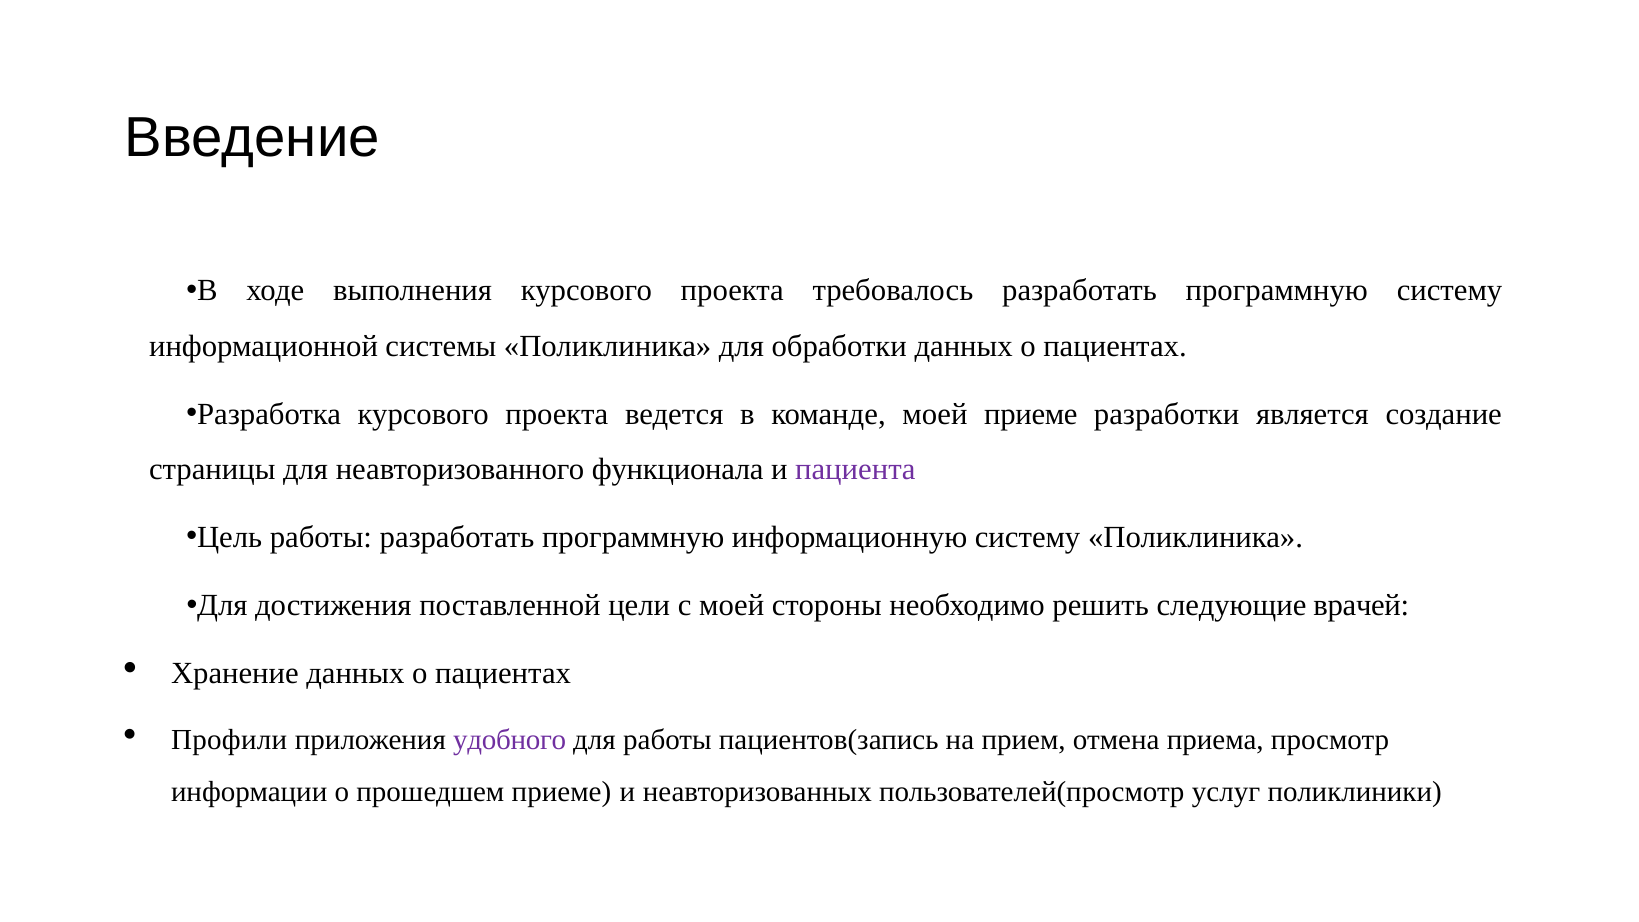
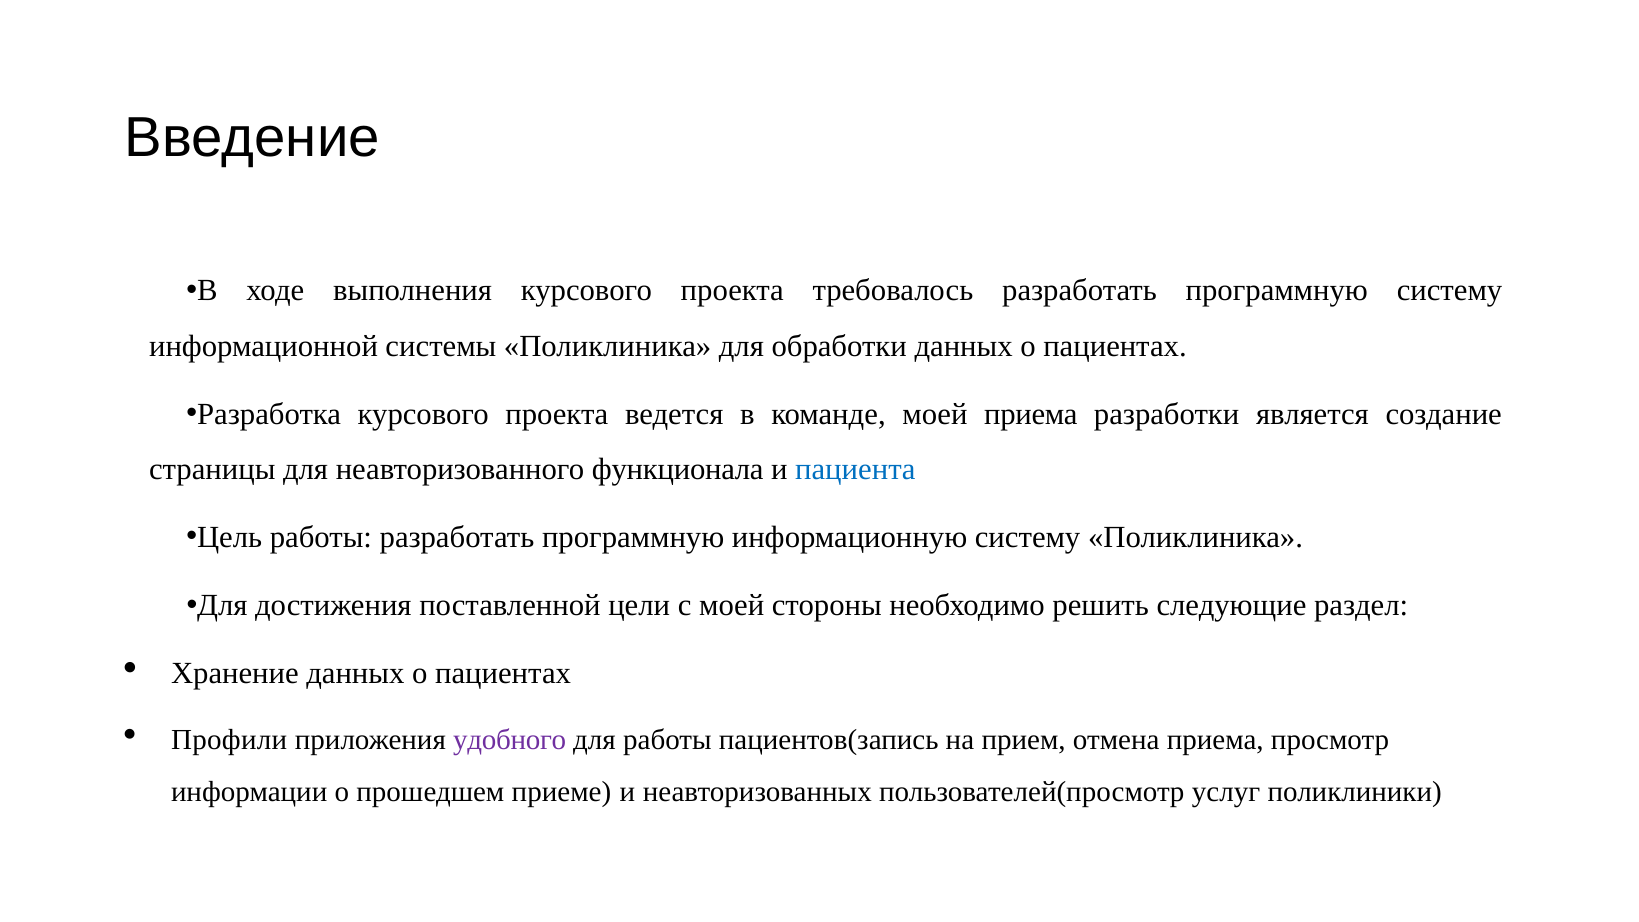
моей приеме: приеме -> приема
пациента colour: purple -> blue
врачей: врачей -> раздел
